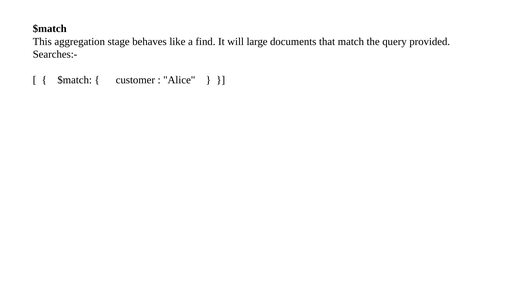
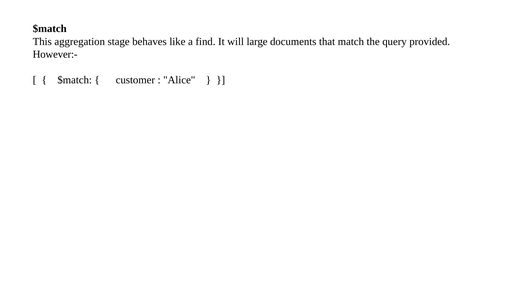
Searches:-: Searches:- -> However:-
